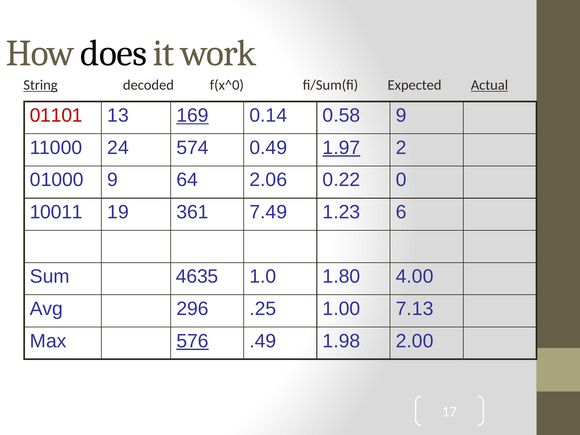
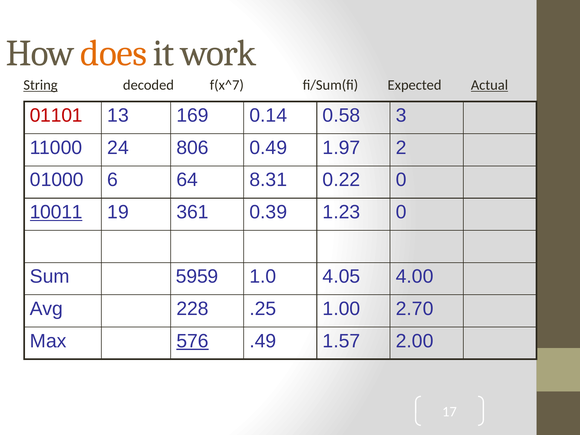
does colour: black -> orange
f(x^0: f(x^0 -> f(x^7
169 underline: present -> none
0.58 9: 9 -> 3
574: 574 -> 806
1.97 underline: present -> none
01000 9: 9 -> 6
2.06: 2.06 -> 8.31
10011 underline: none -> present
7.49: 7.49 -> 0.39
1.23 6: 6 -> 0
4635: 4635 -> 5959
1.80: 1.80 -> 4.05
296: 296 -> 228
7.13: 7.13 -> 2.70
1.98: 1.98 -> 1.57
